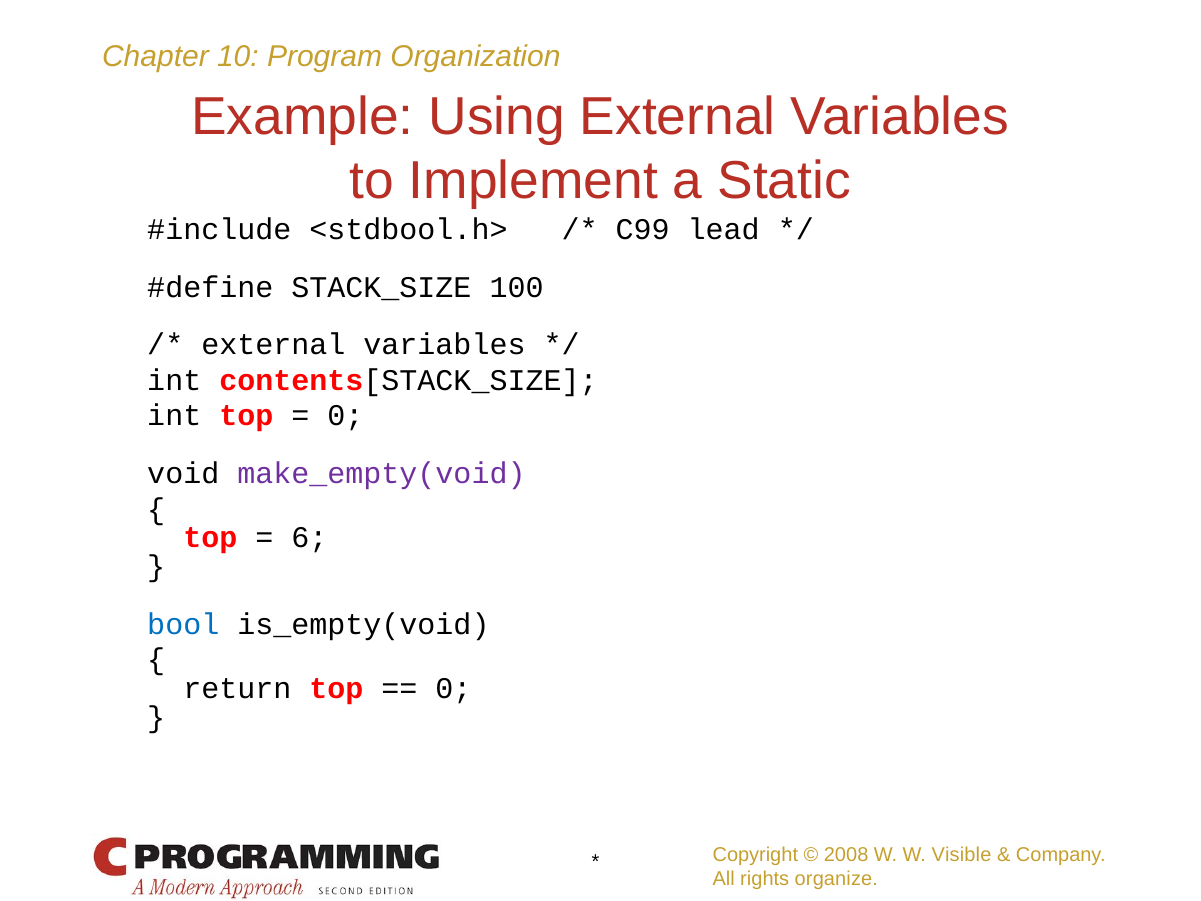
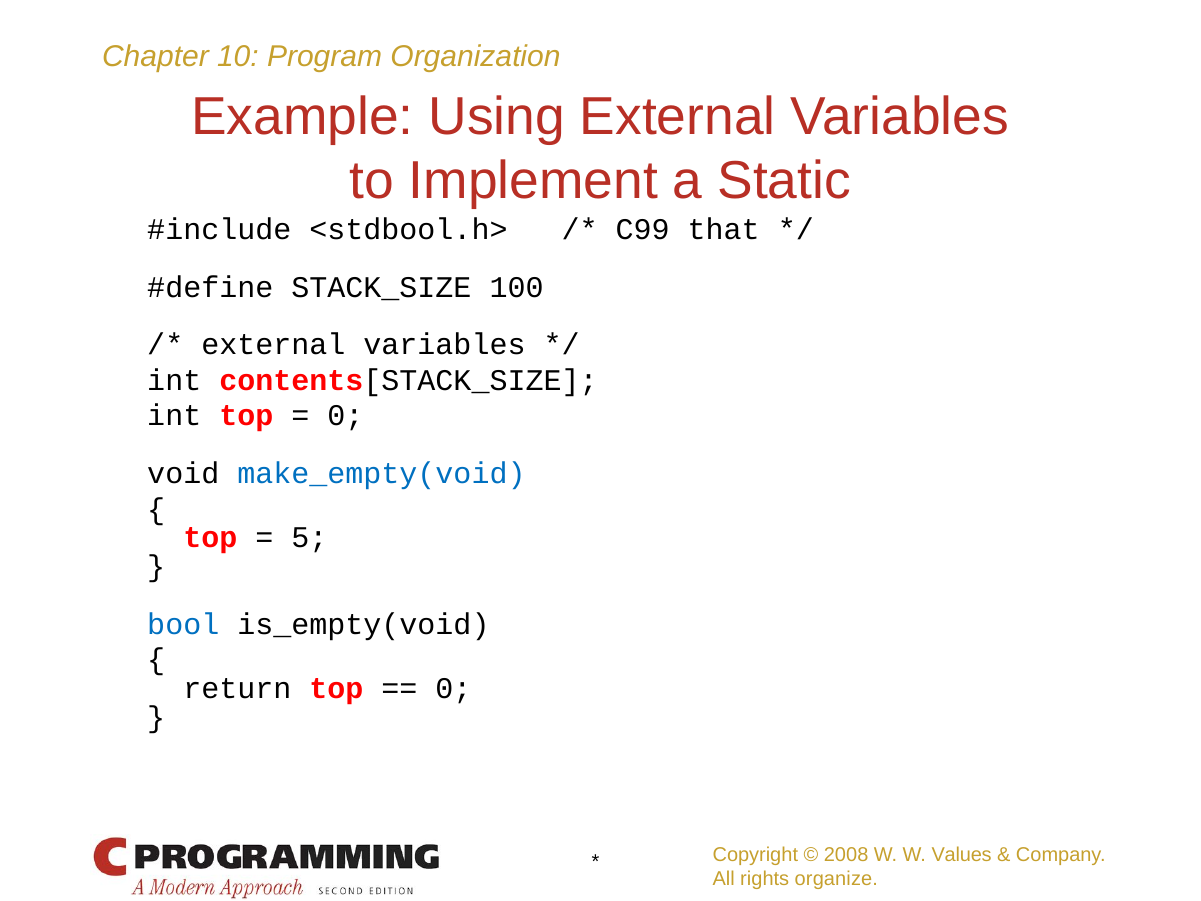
lead: lead -> that
make_empty(void colour: purple -> blue
6: 6 -> 5
Visible: Visible -> Values
